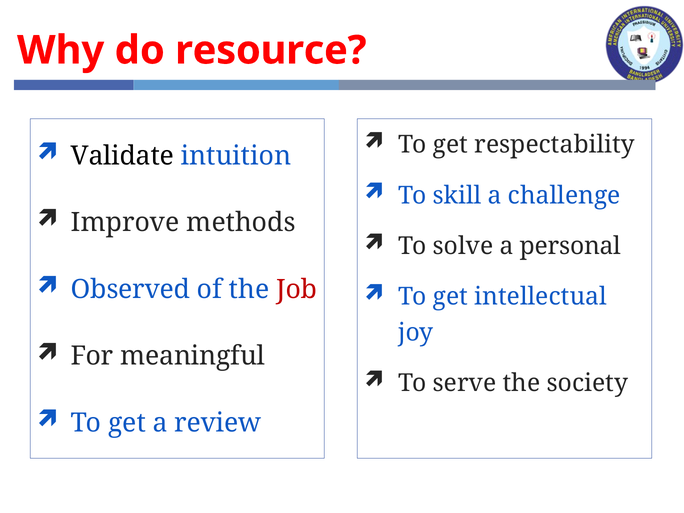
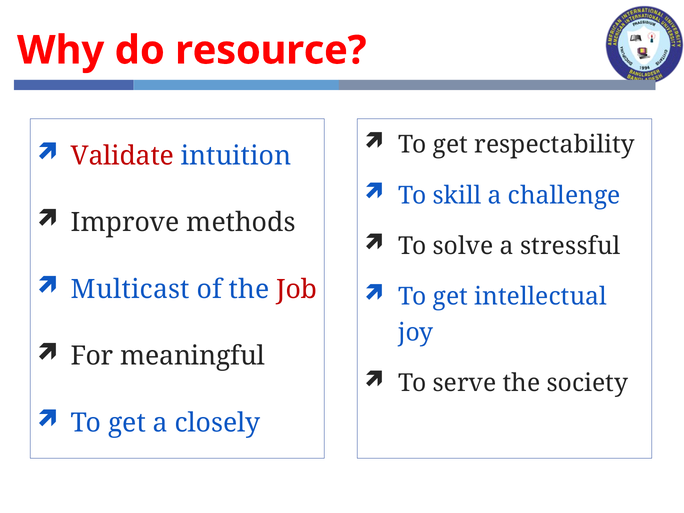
Validate colour: black -> red
personal: personal -> stressful
Observed: Observed -> Multicast
review: review -> closely
